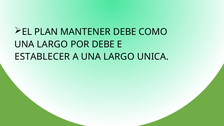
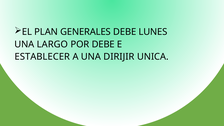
MANTENER: MANTENER -> GENERALES
COMO: COMO -> LUNES
A UNA LARGO: LARGO -> DIRIJIR
